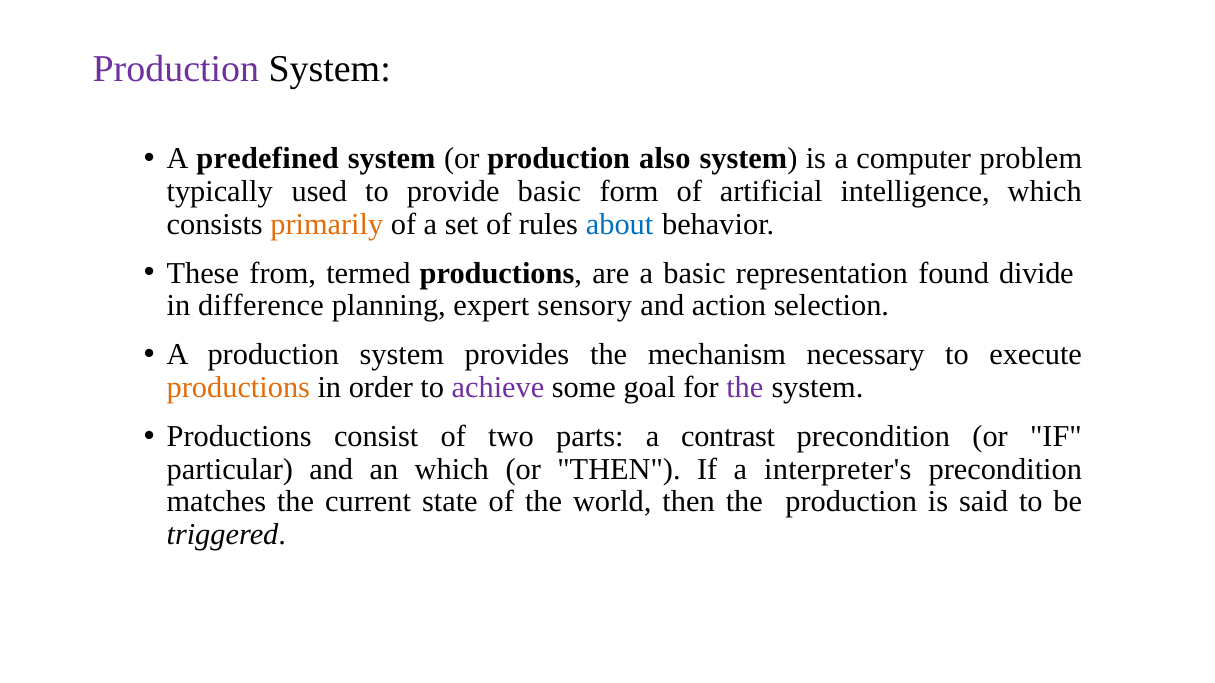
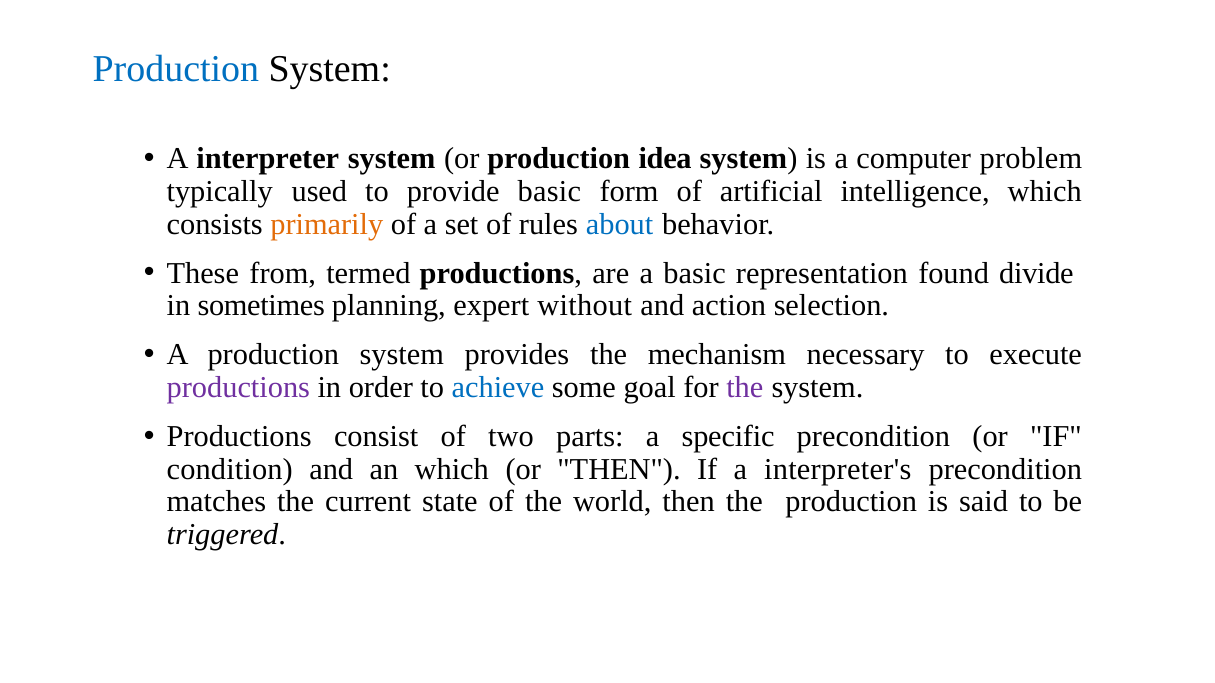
Production at (176, 69) colour: purple -> blue
predefined: predefined -> interpreter
also: also -> idea
difference: difference -> sometimes
sensory: sensory -> without
productions at (238, 388) colour: orange -> purple
achieve colour: purple -> blue
contrast: contrast -> specific
particular: particular -> condition
